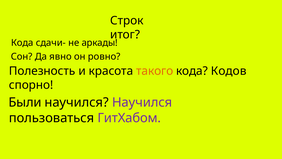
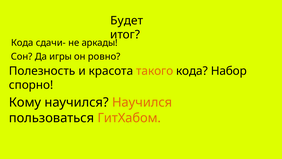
Строк: Строк -> Будет
явно: явно -> игры
Кодов: Кодов -> Набор
Были: Были -> Кому
Научился at (142, 102) colour: purple -> orange
ГитХабом colour: purple -> orange
